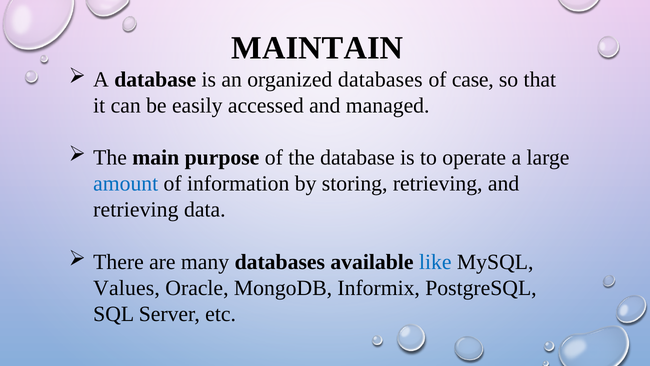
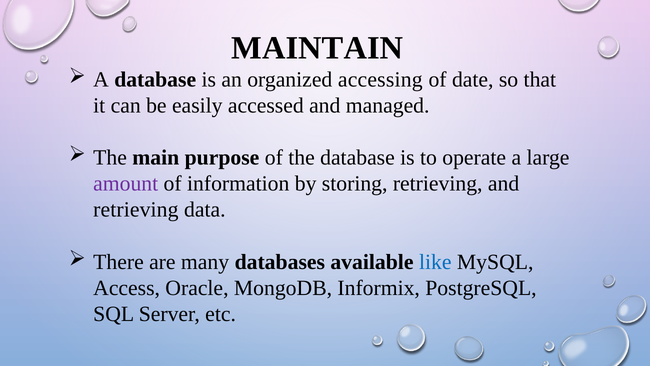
organized databases: databases -> accessing
case: case -> date
amount colour: blue -> purple
Values: Values -> Access
